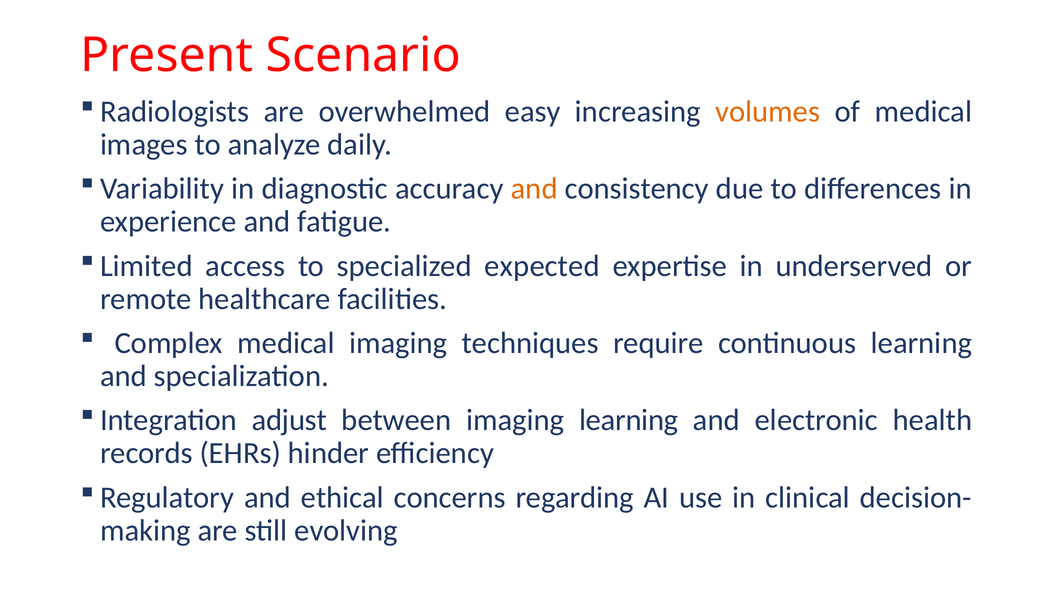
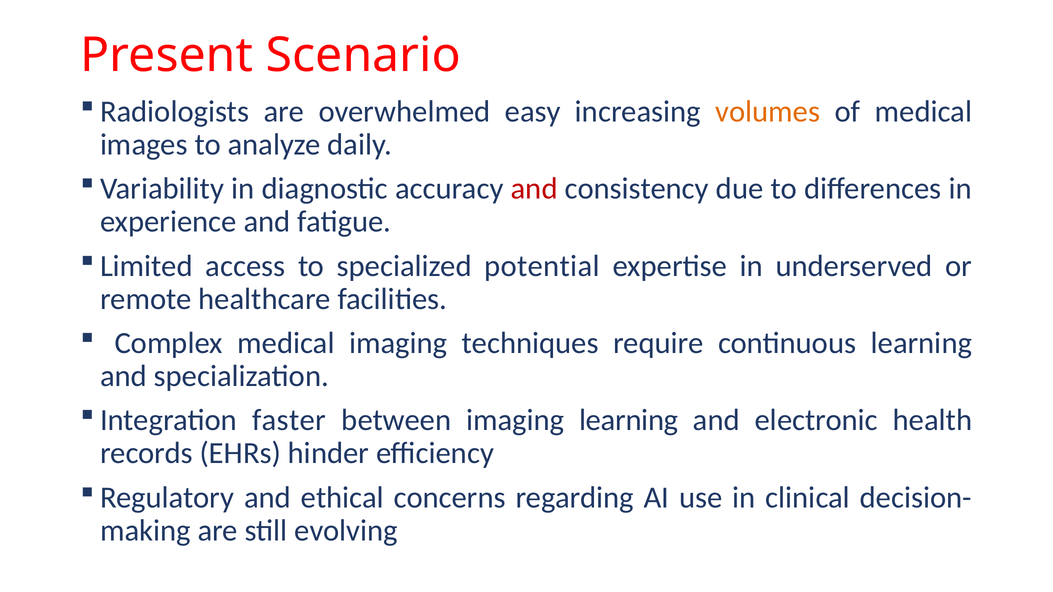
and at (534, 189) colour: orange -> red
expected: expected -> potential
adjust: adjust -> faster
